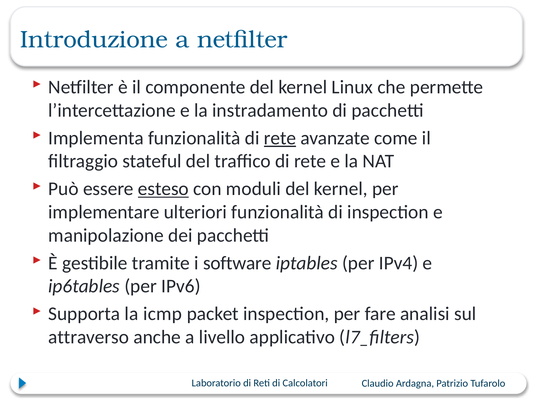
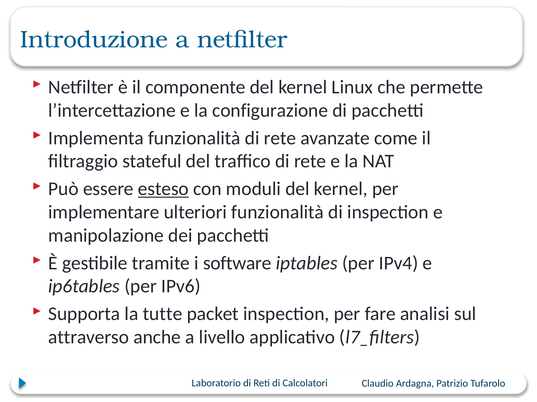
instradamento: instradamento -> configurazione
rete at (280, 138) underline: present -> none
icmp: icmp -> tutte
